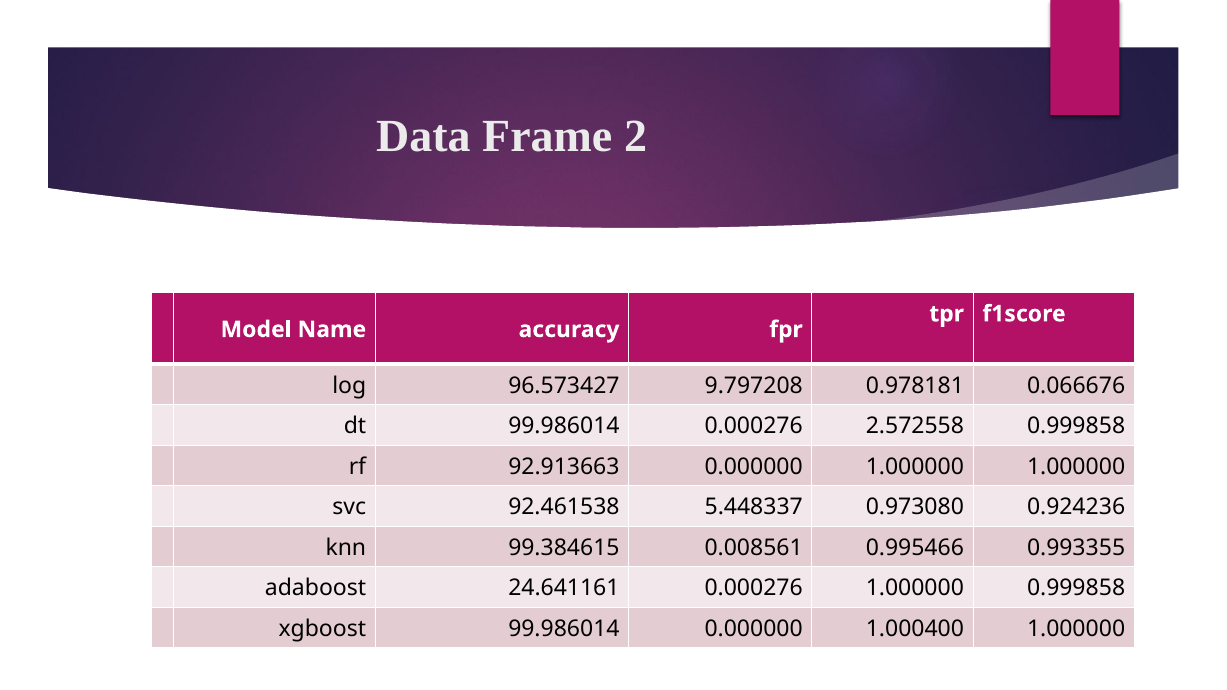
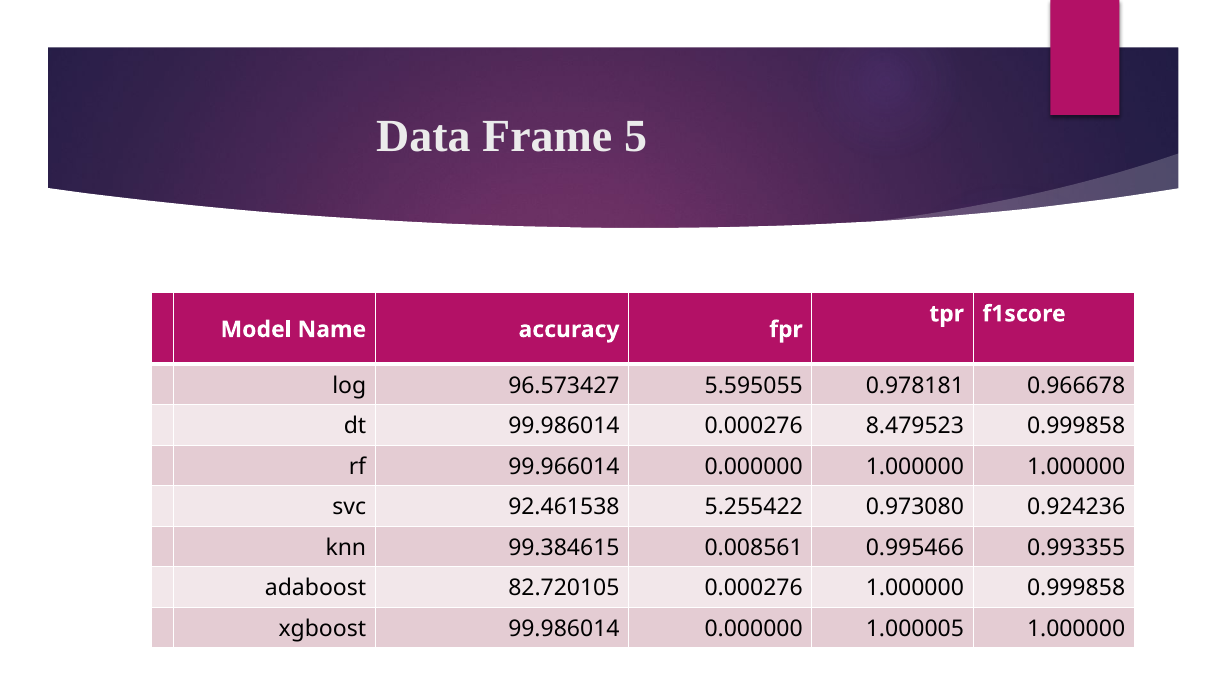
2: 2 -> 5
9.797208: 9.797208 -> 5.595055
0.066676: 0.066676 -> 0.966678
2.572558: 2.572558 -> 8.479523
92.913663: 92.913663 -> 99.966014
5.448337: 5.448337 -> 5.255422
24.641161: 24.641161 -> 82.720105
1.000400: 1.000400 -> 1.000005
